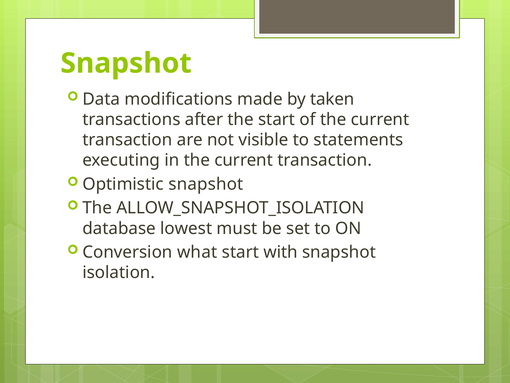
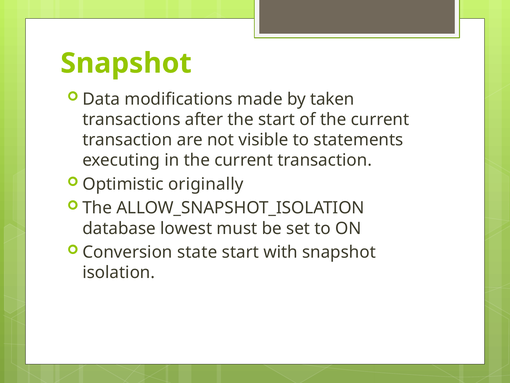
Optimistic snapshot: snapshot -> originally
what: what -> state
